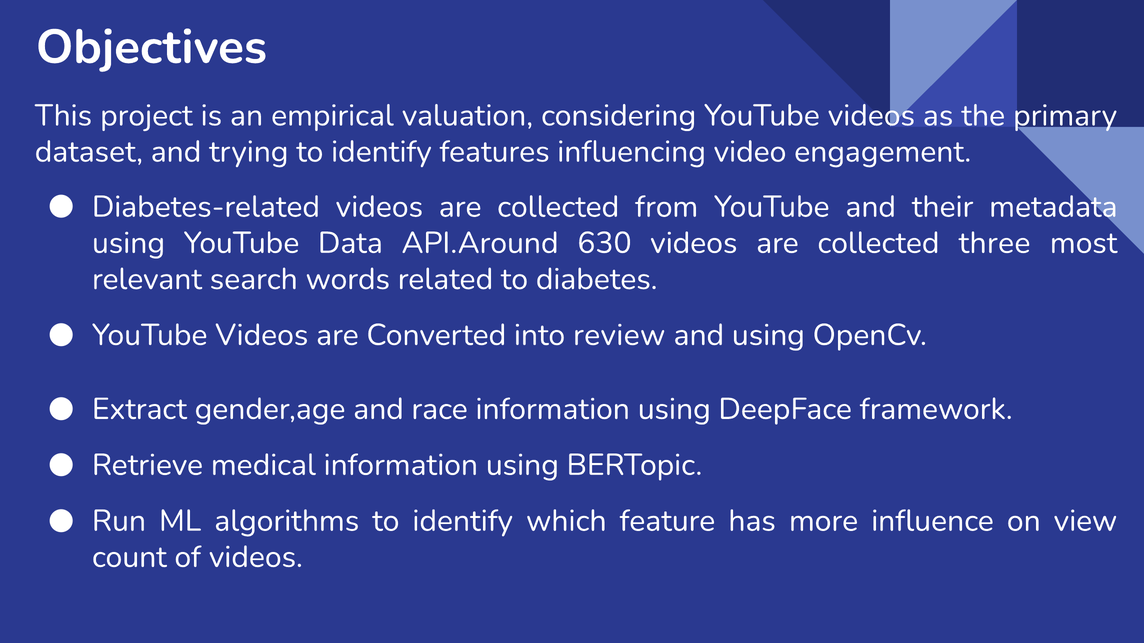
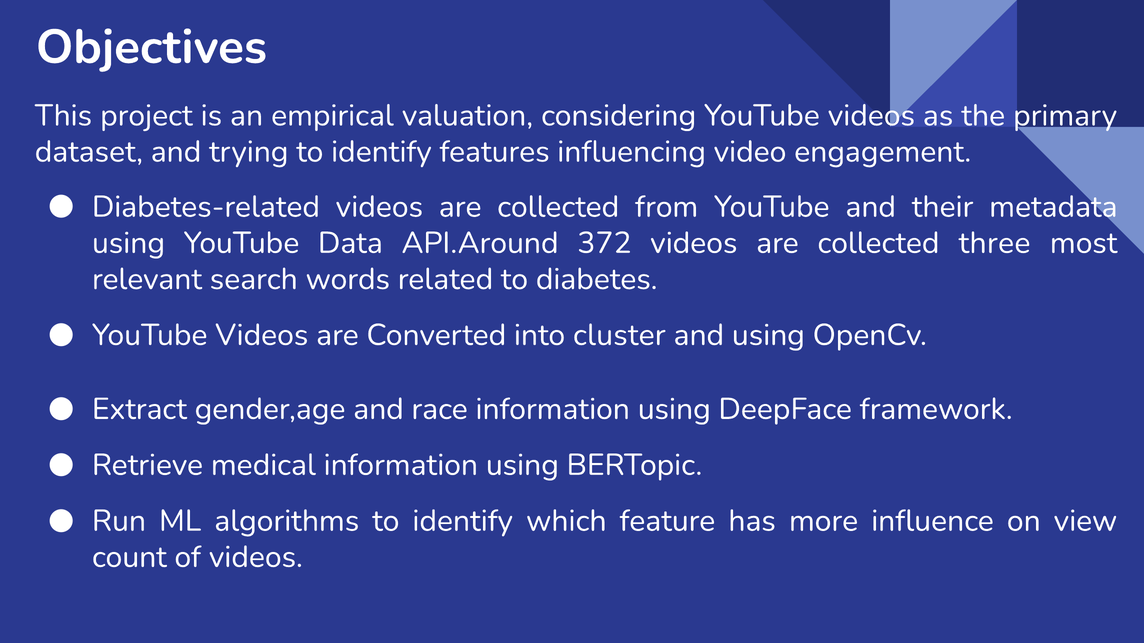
630: 630 -> 372
review: review -> cluster
